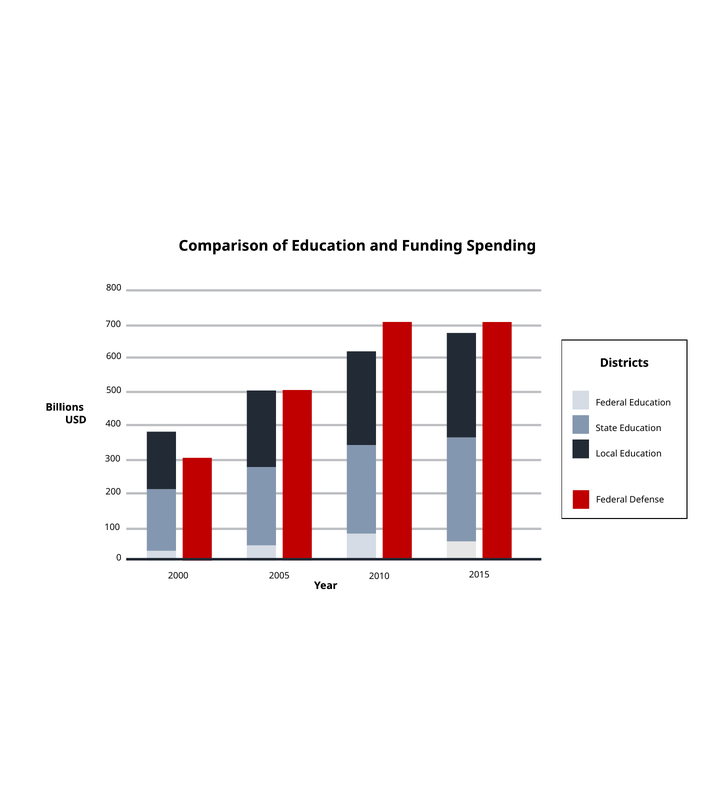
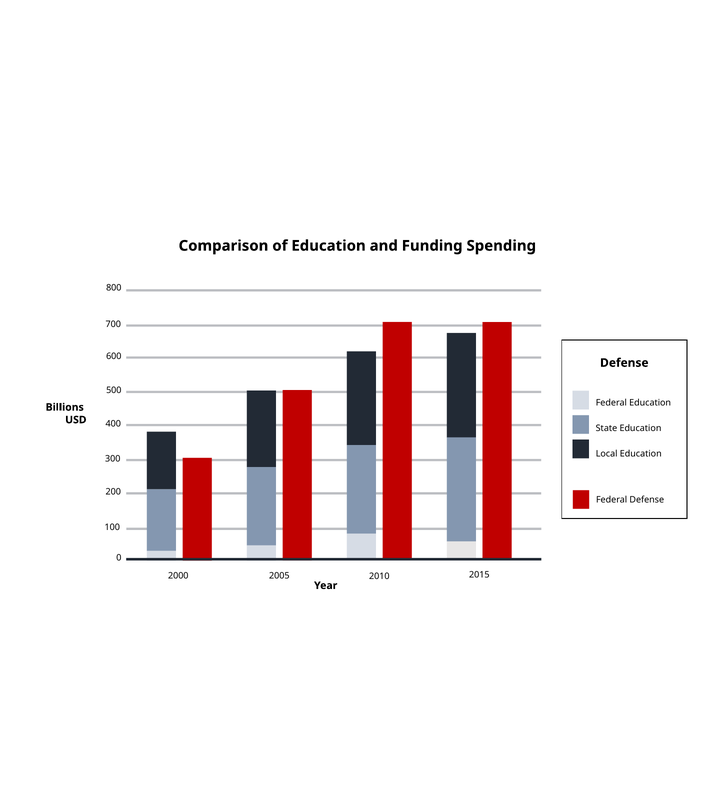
Districts at (624, 363): Districts -> Defense
